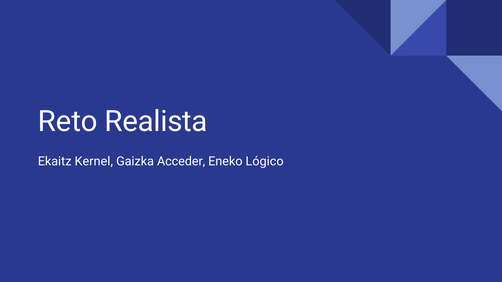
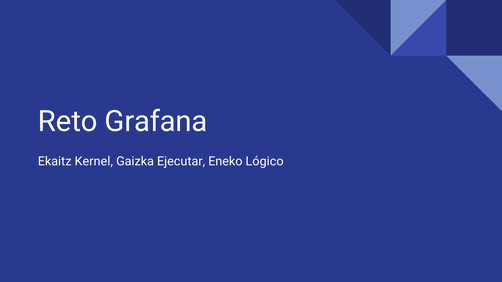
Realista: Realista -> Grafana
Acceder: Acceder -> Ejecutar
